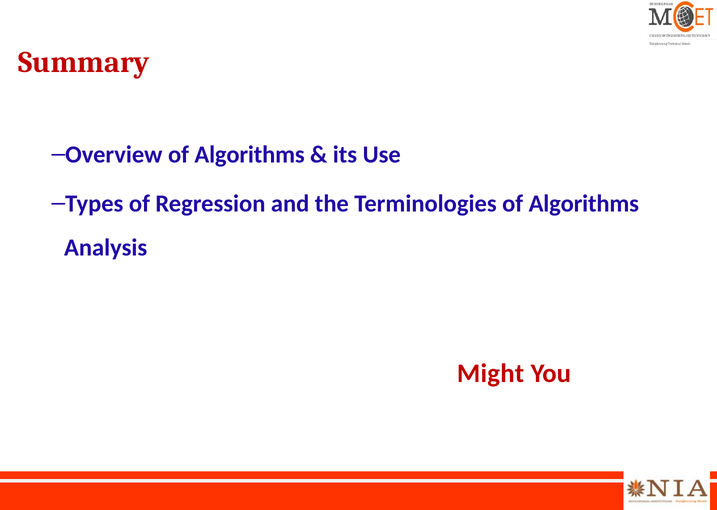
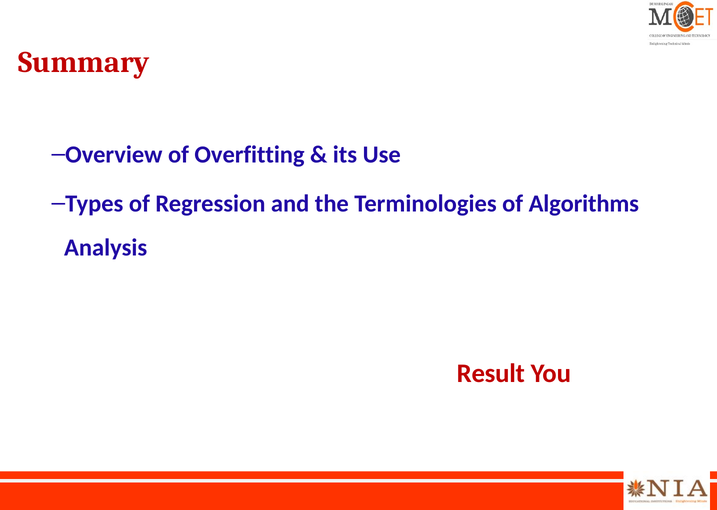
Overview of Algorithms: Algorithms -> Overfitting
Might: Might -> Result
